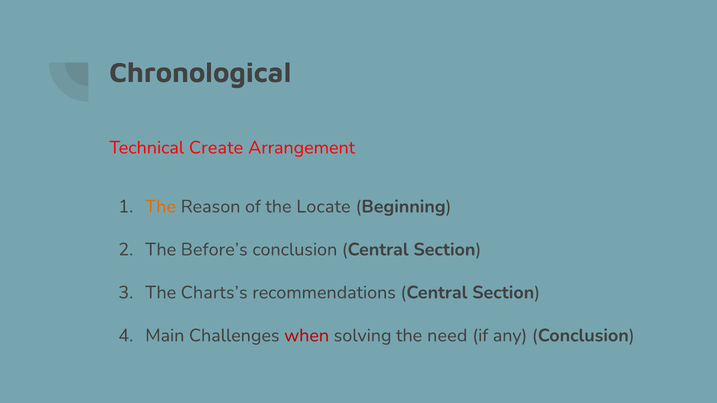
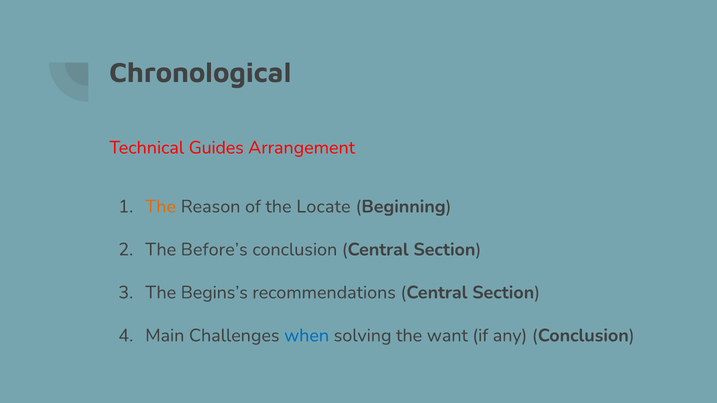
Create: Create -> Guides
Charts’s: Charts’s -> Begins’s
when colour: red -> blue
need: need -> want
